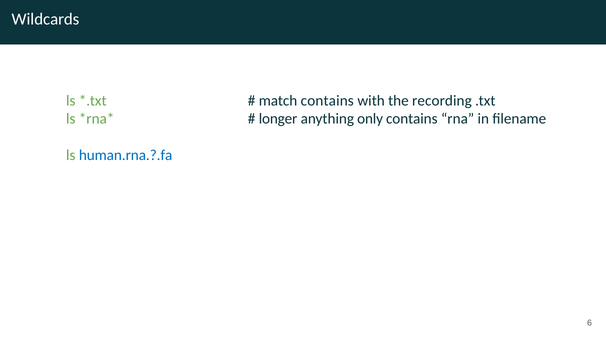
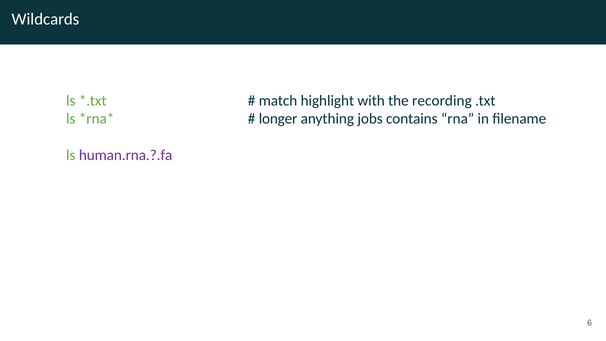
match contains: contains -> highlight
only: only -> jobs
human.rna.?.fa colour: blue -> purple
